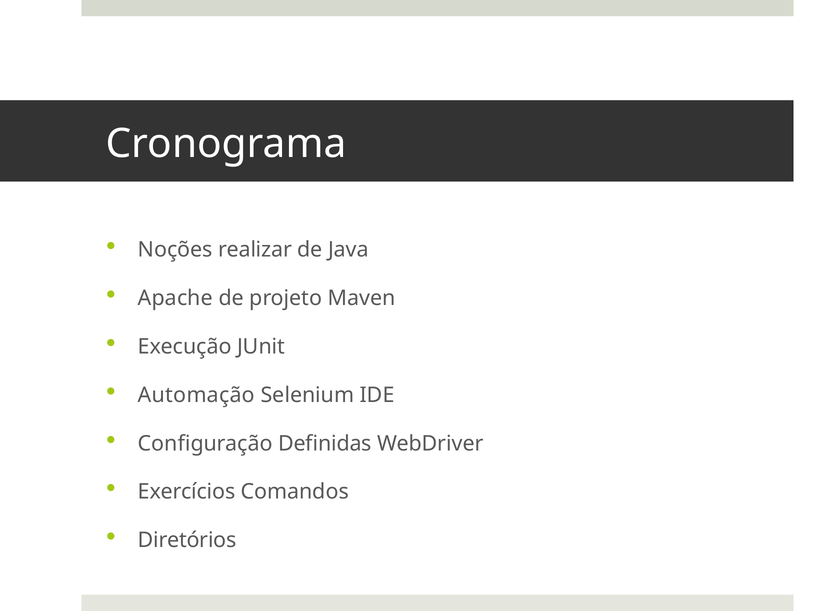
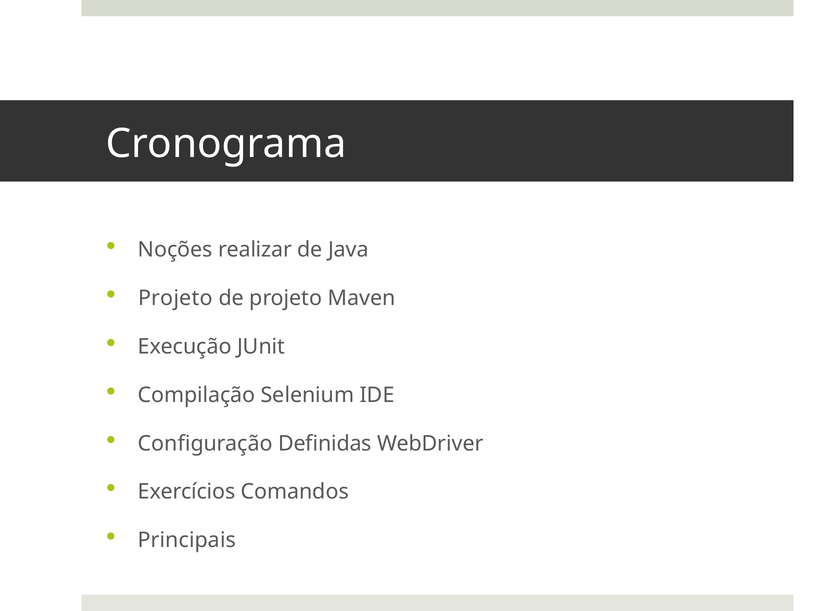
Apache at (175, 298): Apache -> Projeto
Automação: Automação -> Compilação
Diretórios: Diretórios -> Principais
